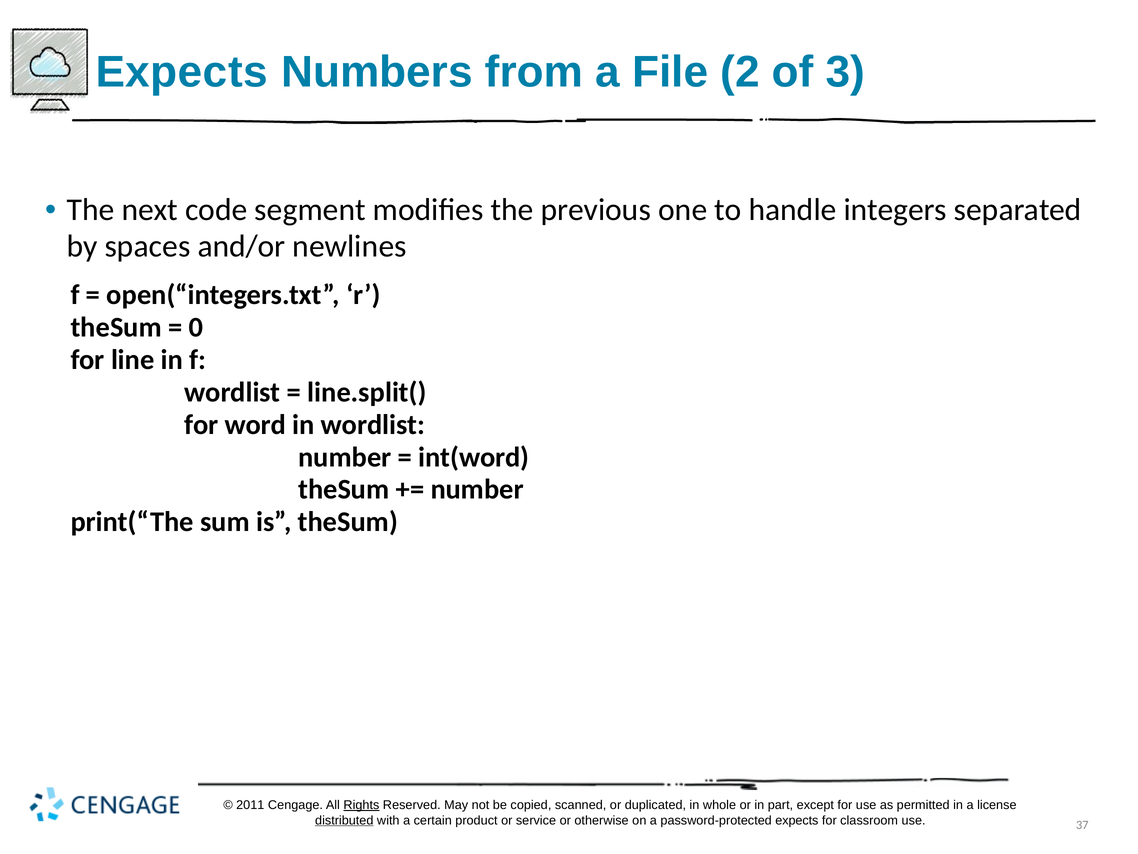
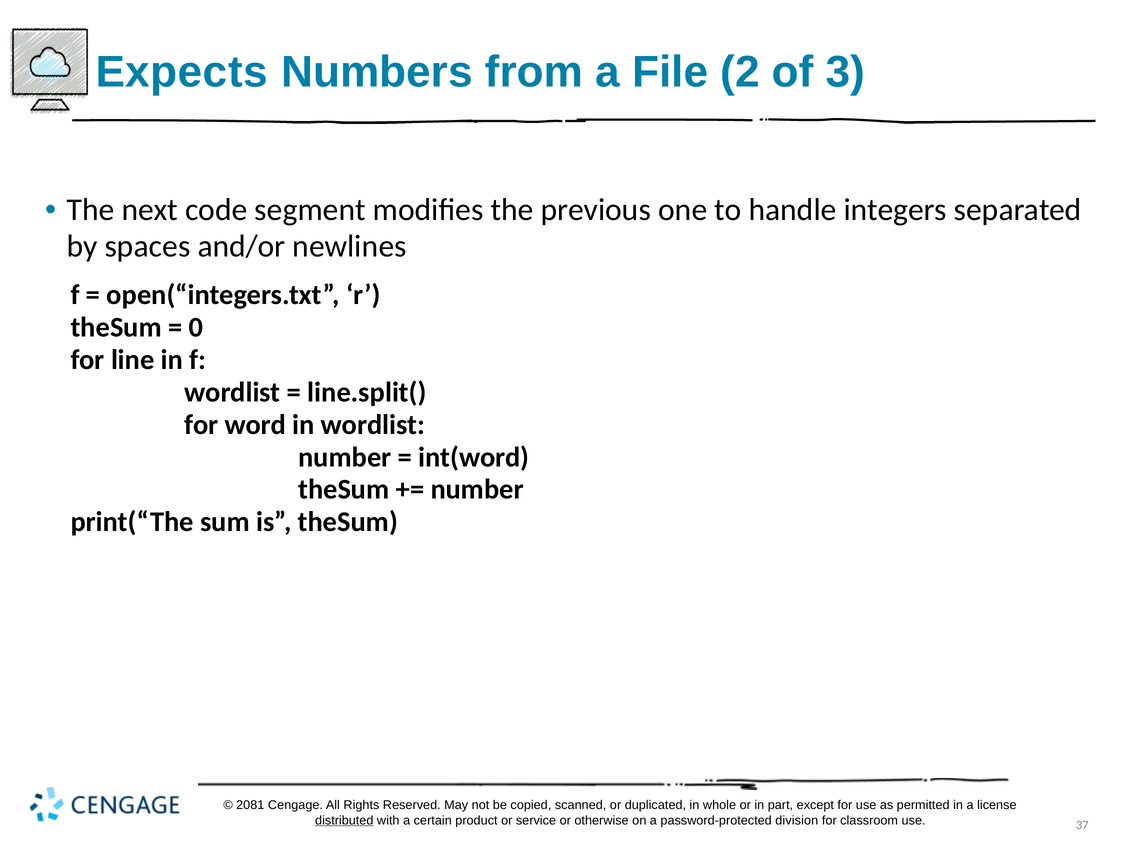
2011: 2011 -> 2081
Rights underline: present -> none
password-protected expects: expects -> division
